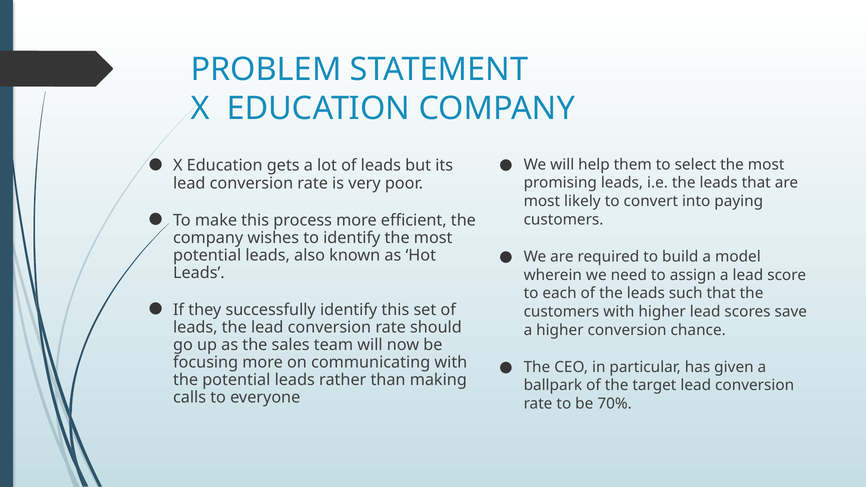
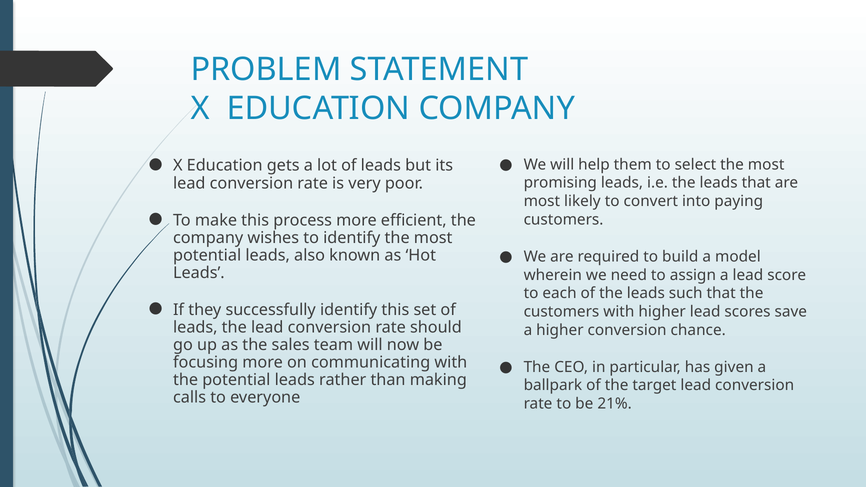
70%: 70% -> 21%
